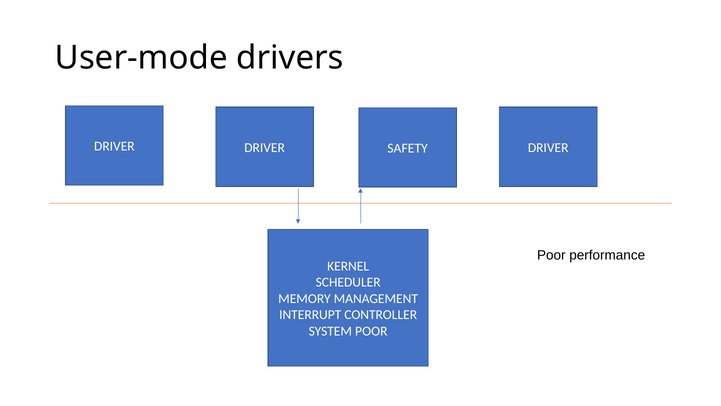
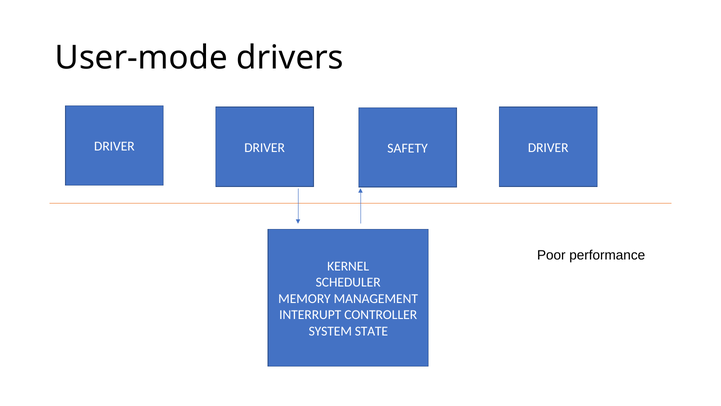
SYSTEM POOR: POOR -> STATE
